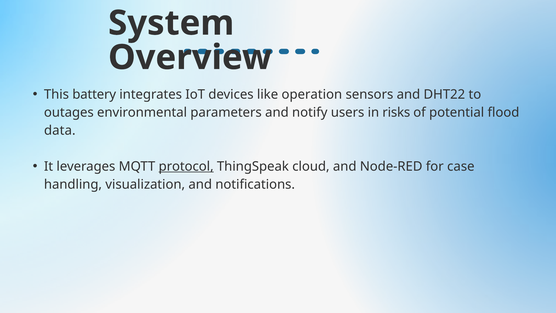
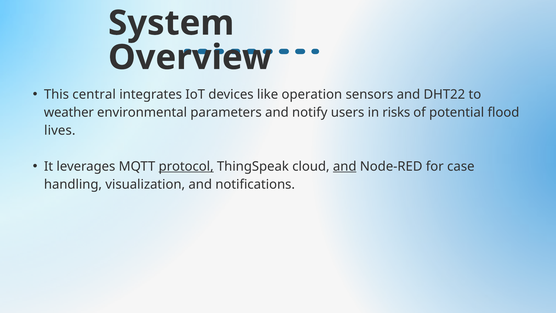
battery: battery -> central
outages: outages -> weather
data: data -> lives
and at (345, 166) underline: none -> present
